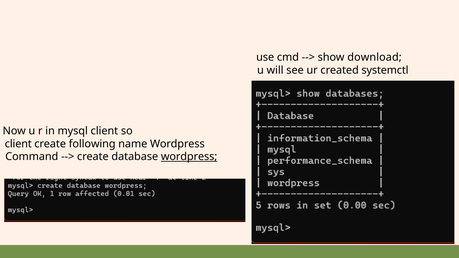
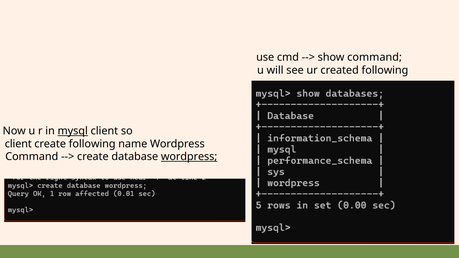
show download: download -> command
created systemctl: systemctl -> following
mysql underline: none -> present
